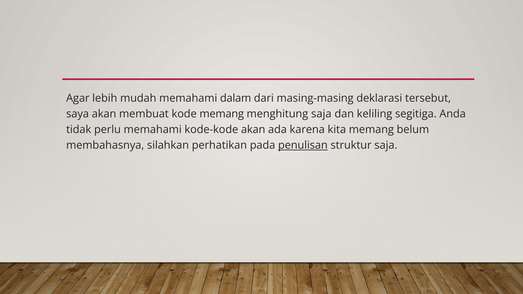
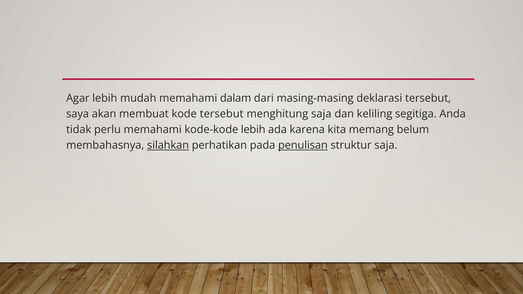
kode memang: memang -> tersebut
kode-kode akan: akan -> lebih
silahkan underline: none -> present
